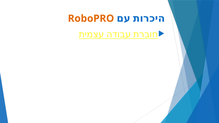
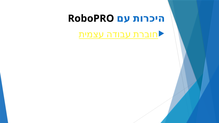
RoboPRO colour: orange -> black
